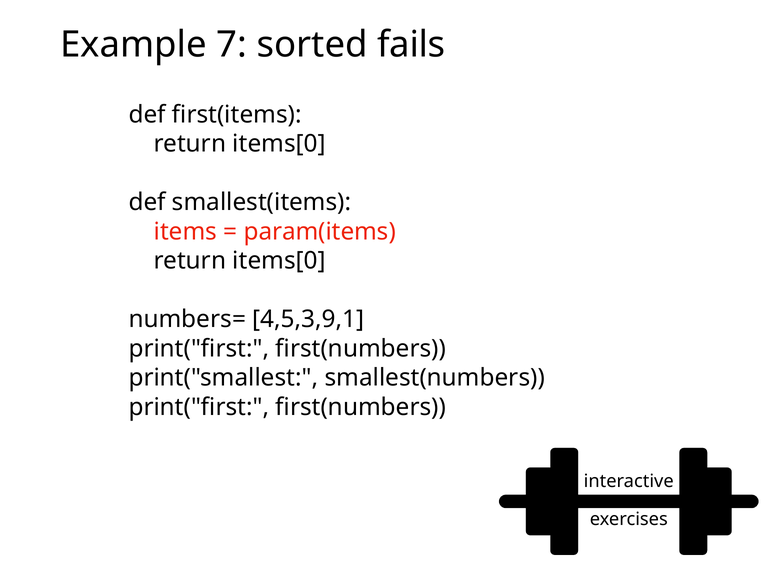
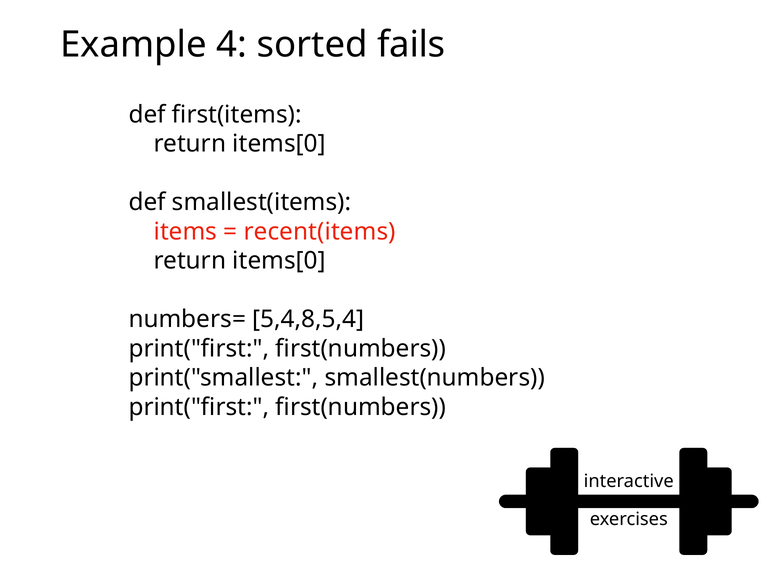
7: 7 -> 4
param(items: param(items -> recent(items
4,5,3,9,1: 4,5,3,9,1 -> 5,4,8,5,4
